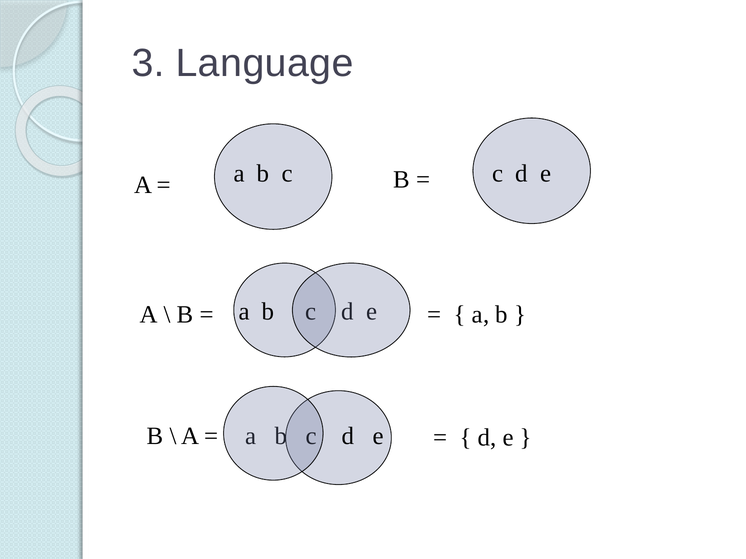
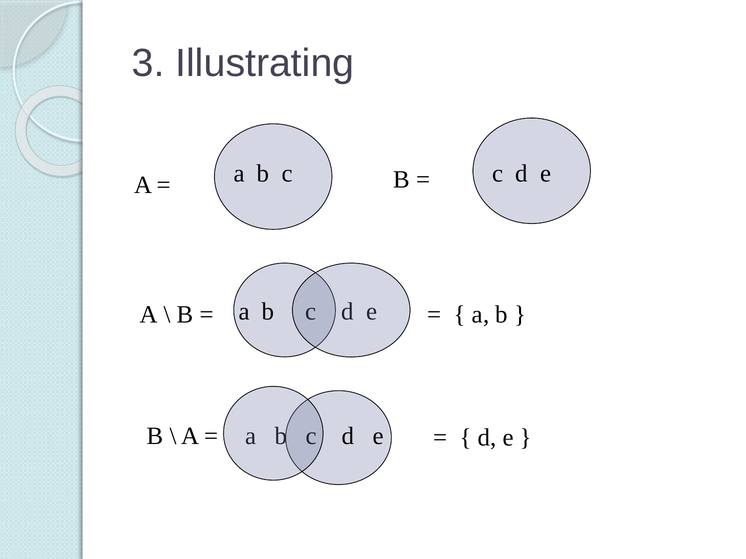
Language: Language -> Illustrating
